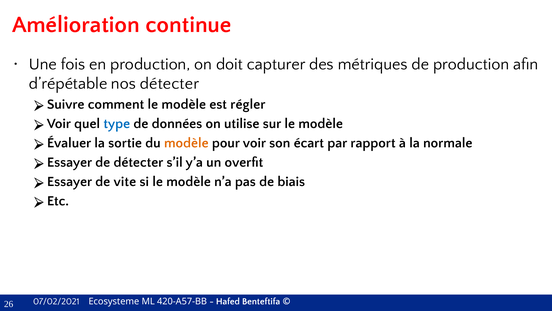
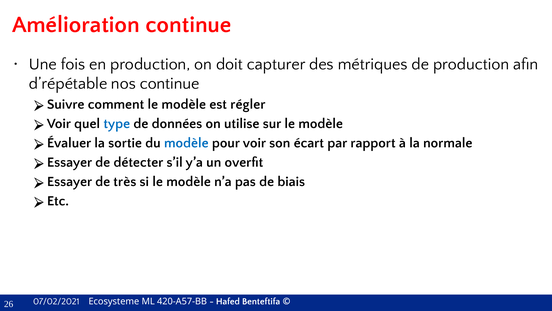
nos détecter: détecter -> continue
modèle at (186, 143) colour: orange -> blue
vite: vite -> très
